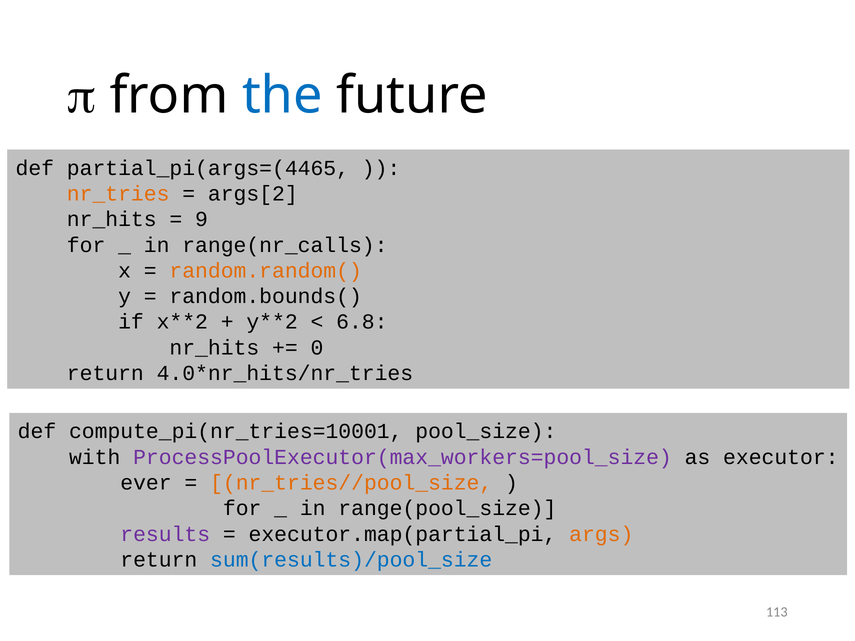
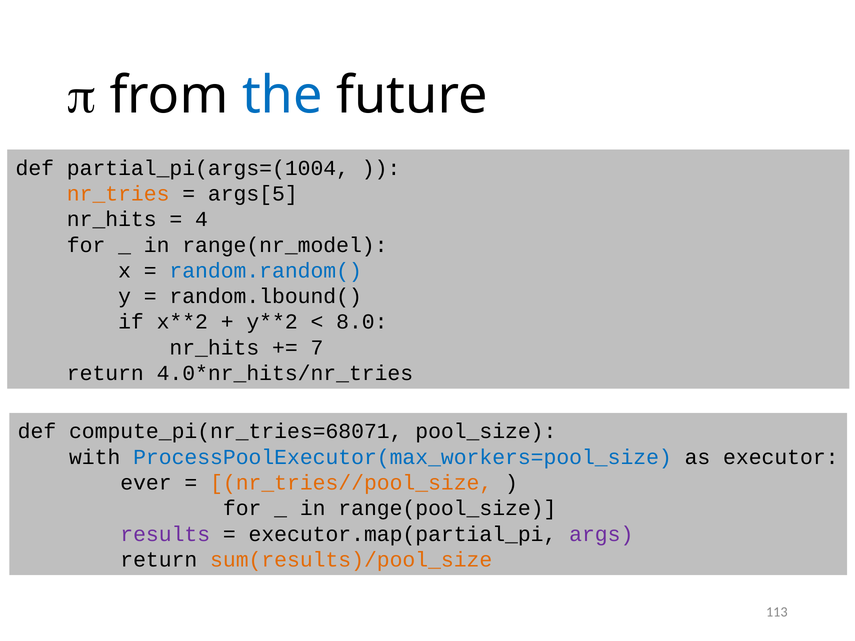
partial_pi(args=(4465: partial_pi(args=(4465 -> partial_pi(args=(1004
args[2: args[2 -> args[5
9: 9 -> 4
range(nr_calls: range(nr_calls -> range(nr_model
random.random( colour: orange -> blue
random.bounds(: random.bounds( -> random.lbound(
6.8: 6.8 -> 8.0
0: 0 -> 7
compute_pi(nr_tries=10001: compute_pi(nr_tries=10001 -> compute_pi(nr_tries=68071
ProcessPoolExecutor(max_workers=pool_size colour: purple -> blue
args colour: orange -> purple
sum(results)/pool_size colour: blue -> orange
